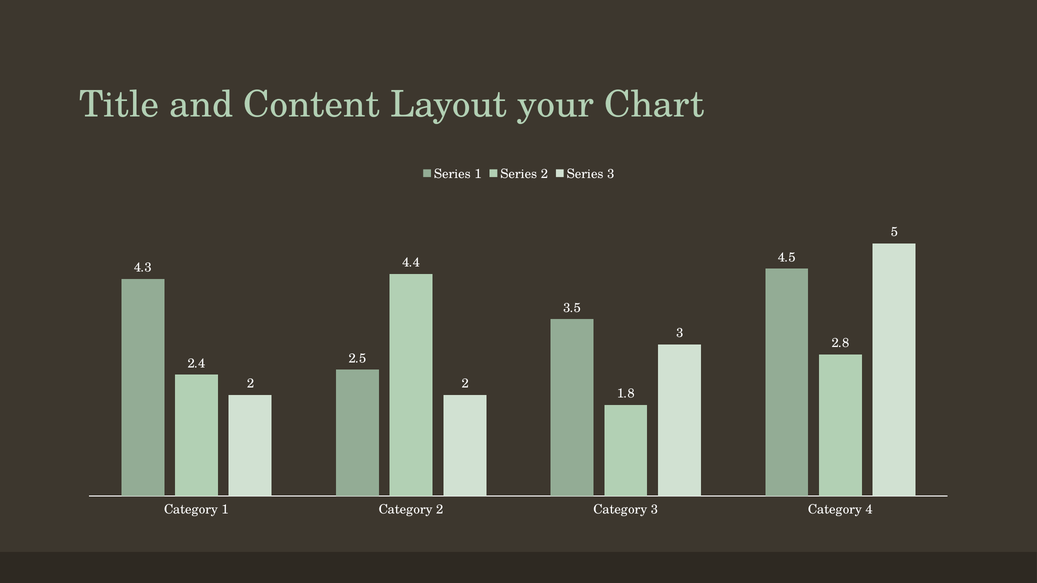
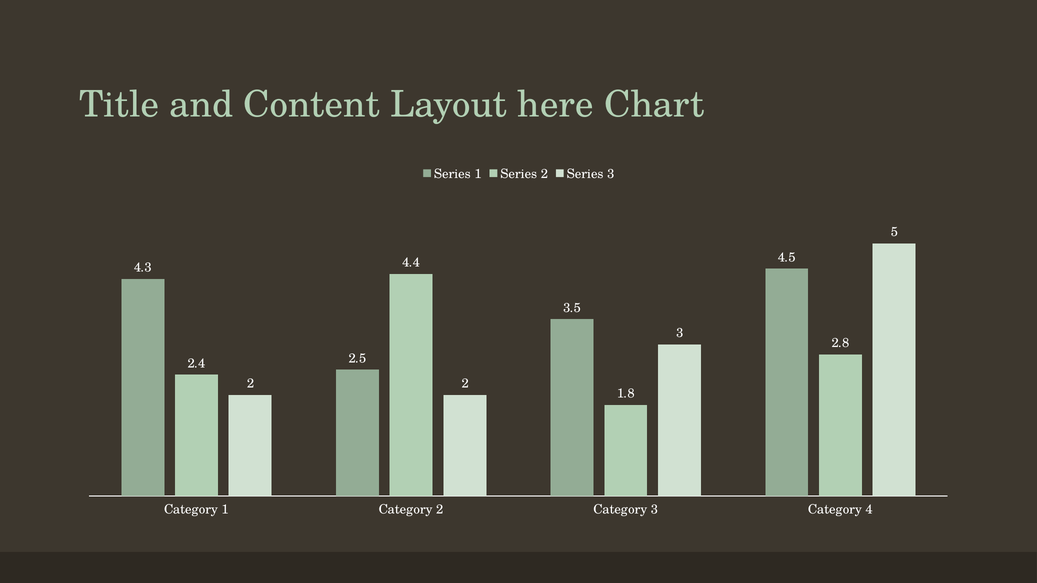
your: your -> here
